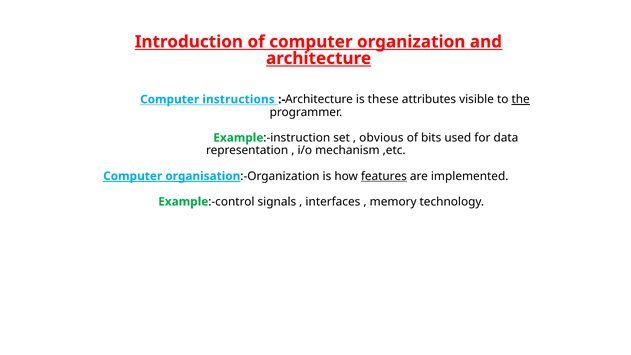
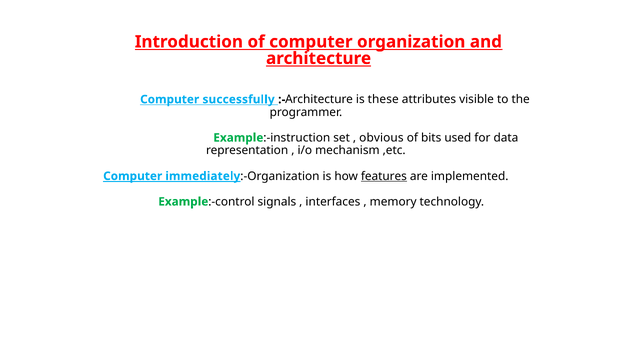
instructions: instructions -> successfully
the underline: present -> none
organisation: organisation -> immediately
